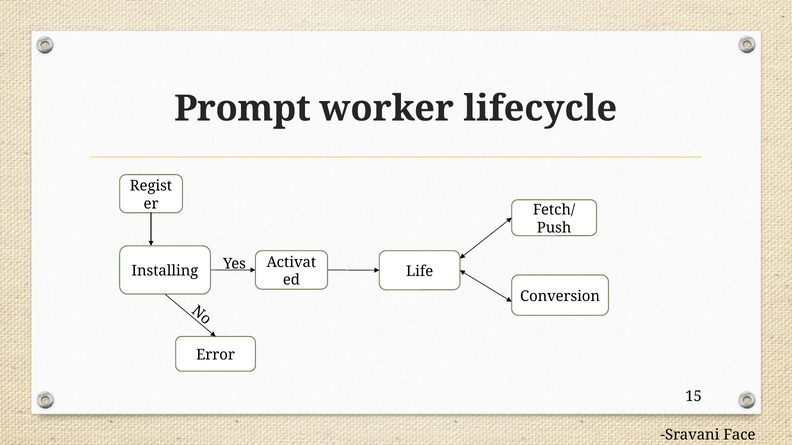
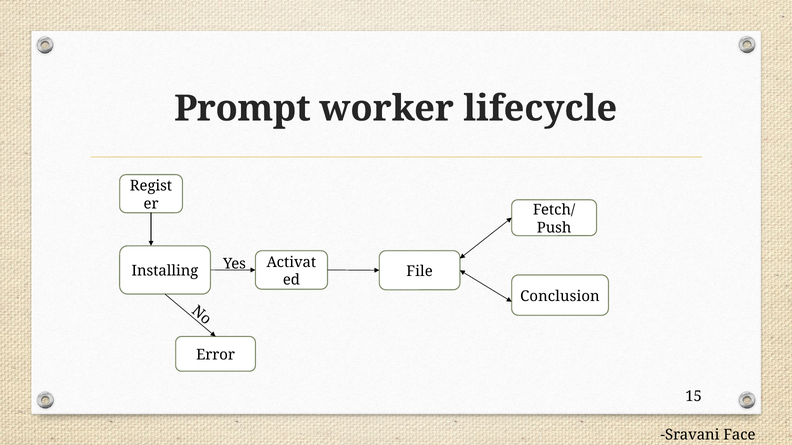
Life: Life -> File
Conversion: Conversion -> Conclusion
